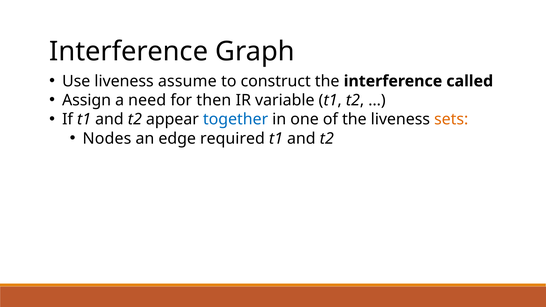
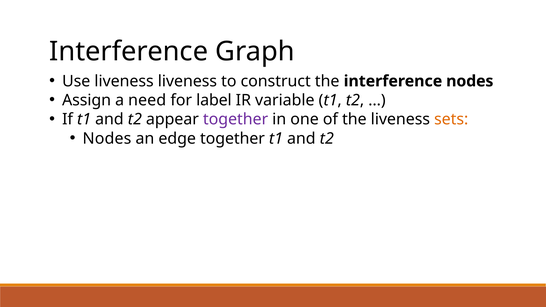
liveness assume: assume -> liveness
interference called: called -> nodes
then: then -> label
together at (236, 119) colour: blue -> purple
edge required: required -> together
